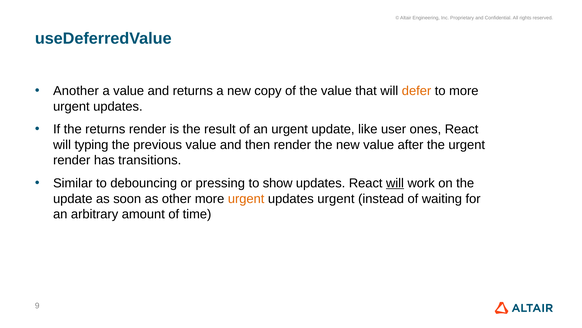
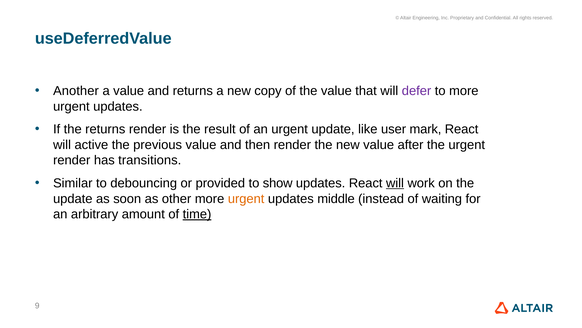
defer colour: orange -> purple
ones: ones -> mark
typing: typing -> active
pressing: pressing -> provided
updates urgent: urgent -> middle
time underline: none -> present
